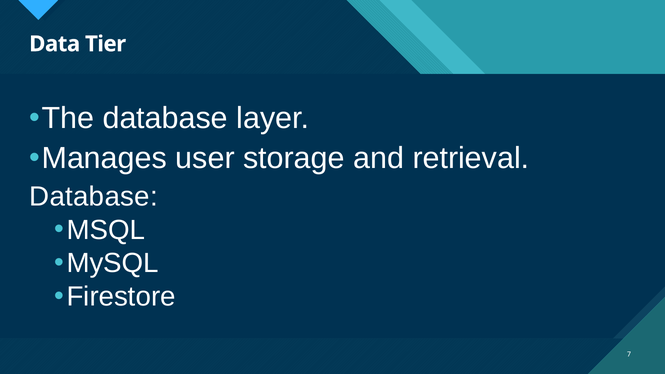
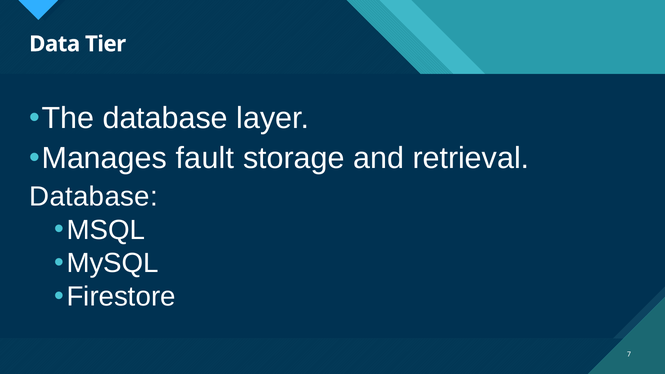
user: user -> fault
